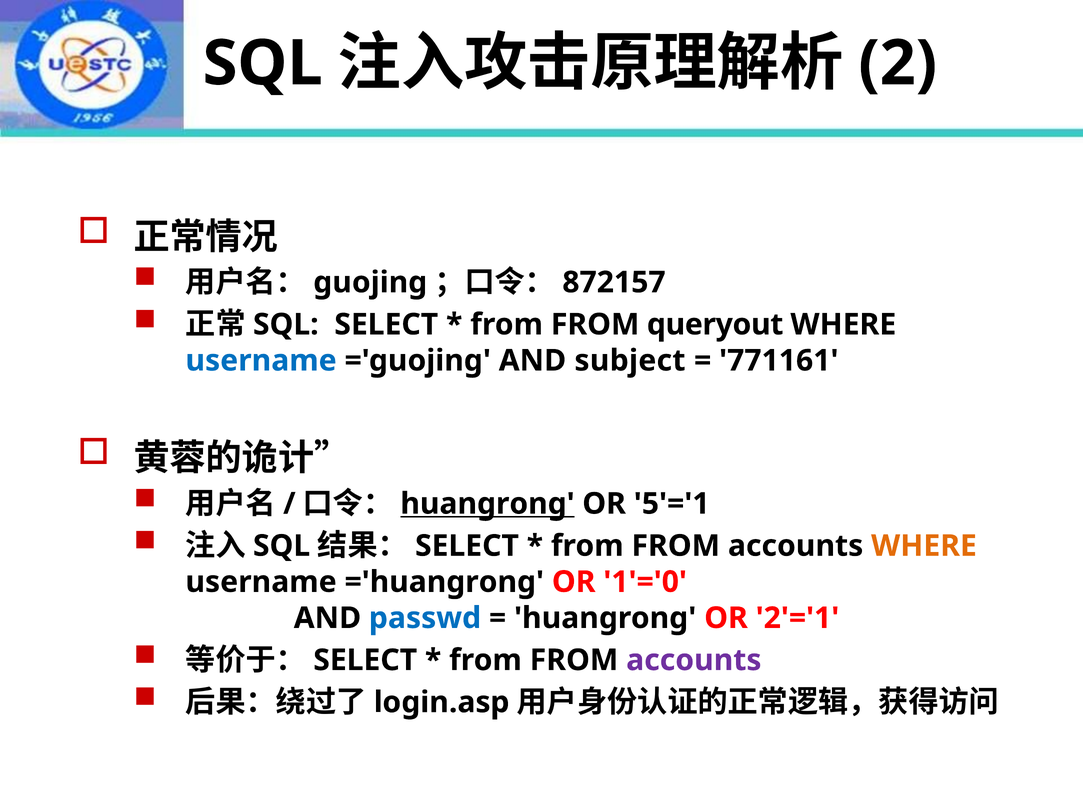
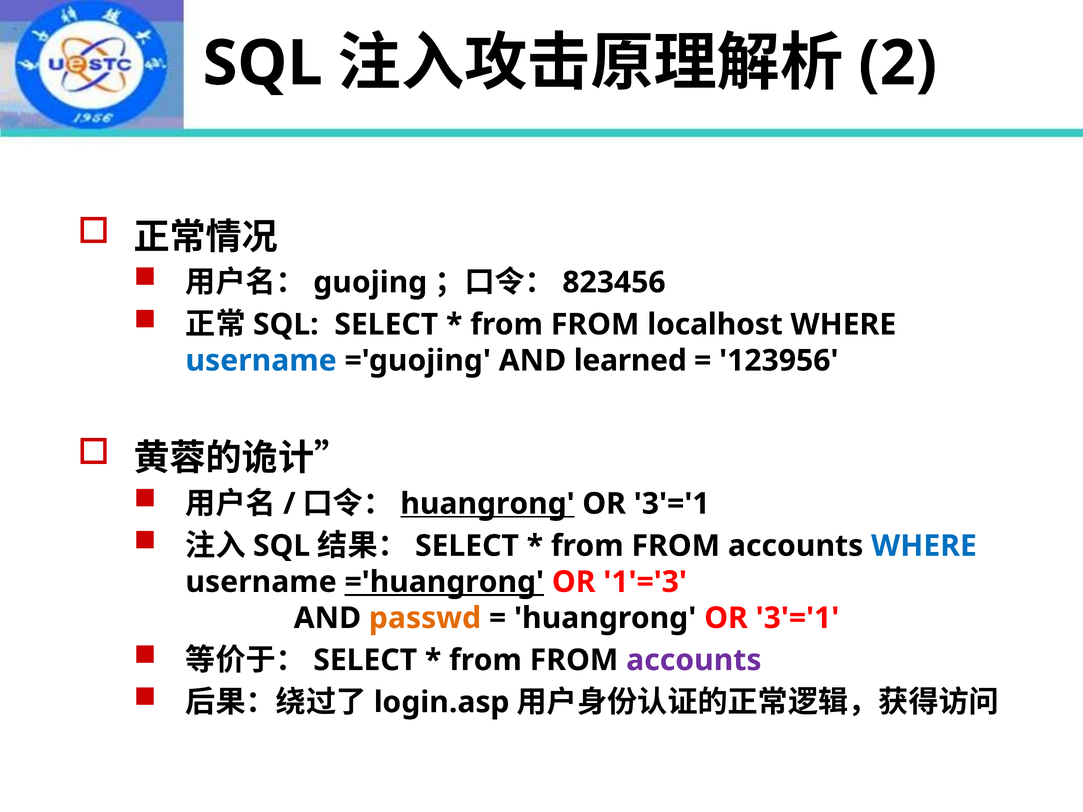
872157: 872157 -> 823456
queryout: queryout -> localhost
subject: subject -> learned
771161: 771161 -> 123956
5'='1 at (672, 504): 5'='1 -> 3'='1
WHERE at (924, 546) colour: orange -> blue
='huangrong underline: none -> present
1'='0: 1'='0 -> 1'='3
passwd colour: blue -> orange
2'='1 at (797, 618): 2'='1 -> 3'='1
